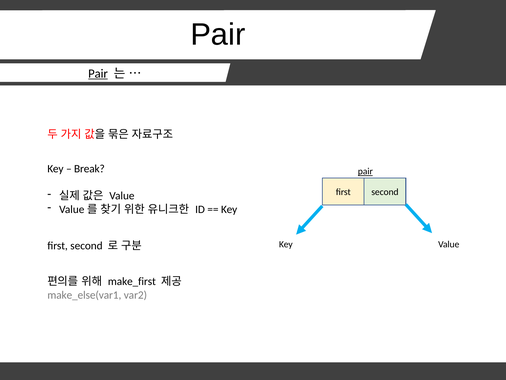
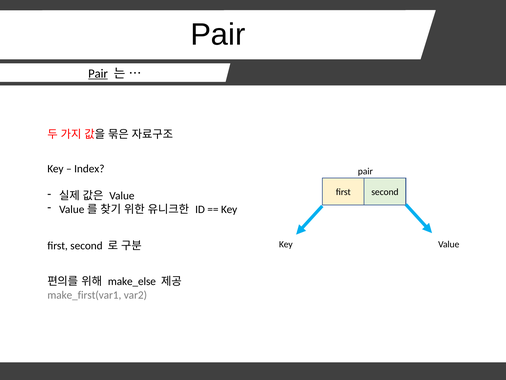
Break: Break -> Index
pair at (365, 171) underline: present -> none
make_first: make_first -> make_else
make_else(var1: make_else(var1 -> make_first(var1
